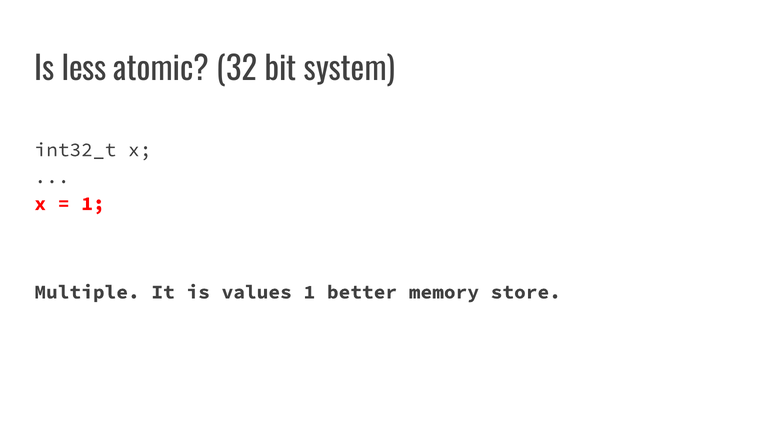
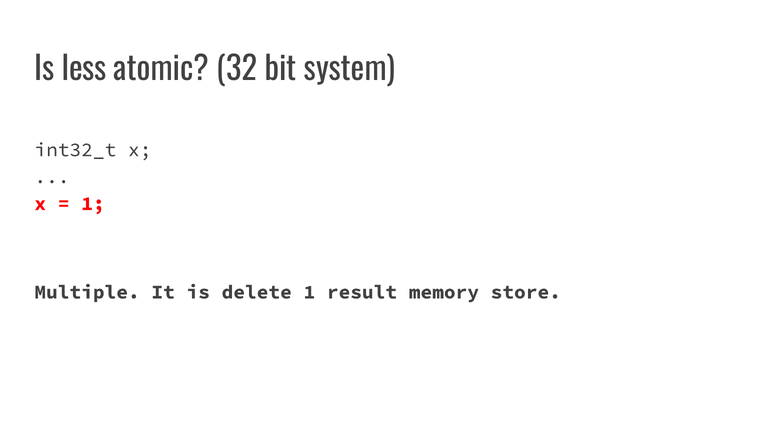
values: values -> delete
better: better -> result
